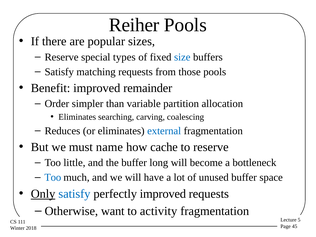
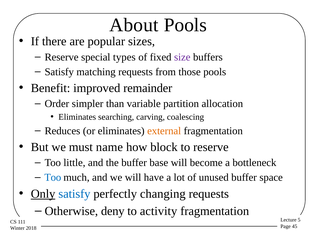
Reiher: Reiher -> About
size colour: blue -> purple
external colour: blue -> orange
cache: cache -> block
long: long -> base
perfectly improved: improved -> changing
want: want -> deny
